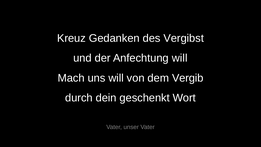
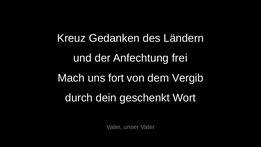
Vergibst: Vergibst -> Ländern
Anfechtung will: will -> frei
uns will: will -> fort
